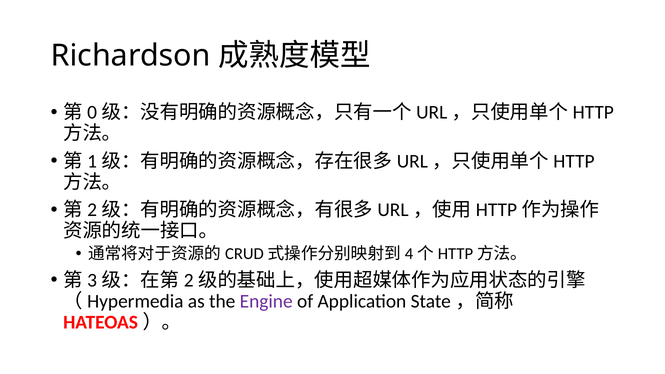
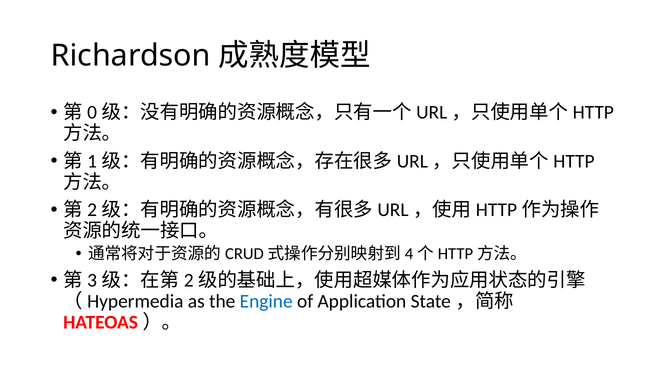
Engine colour: purple -> blue
